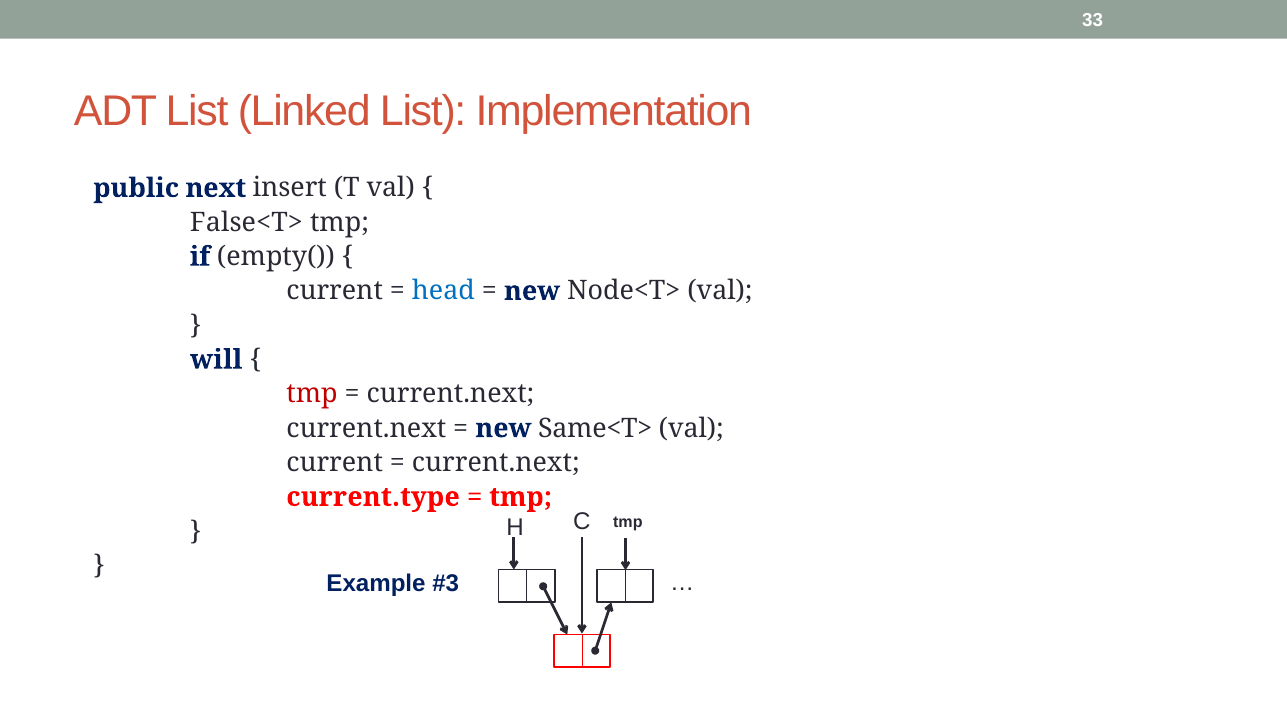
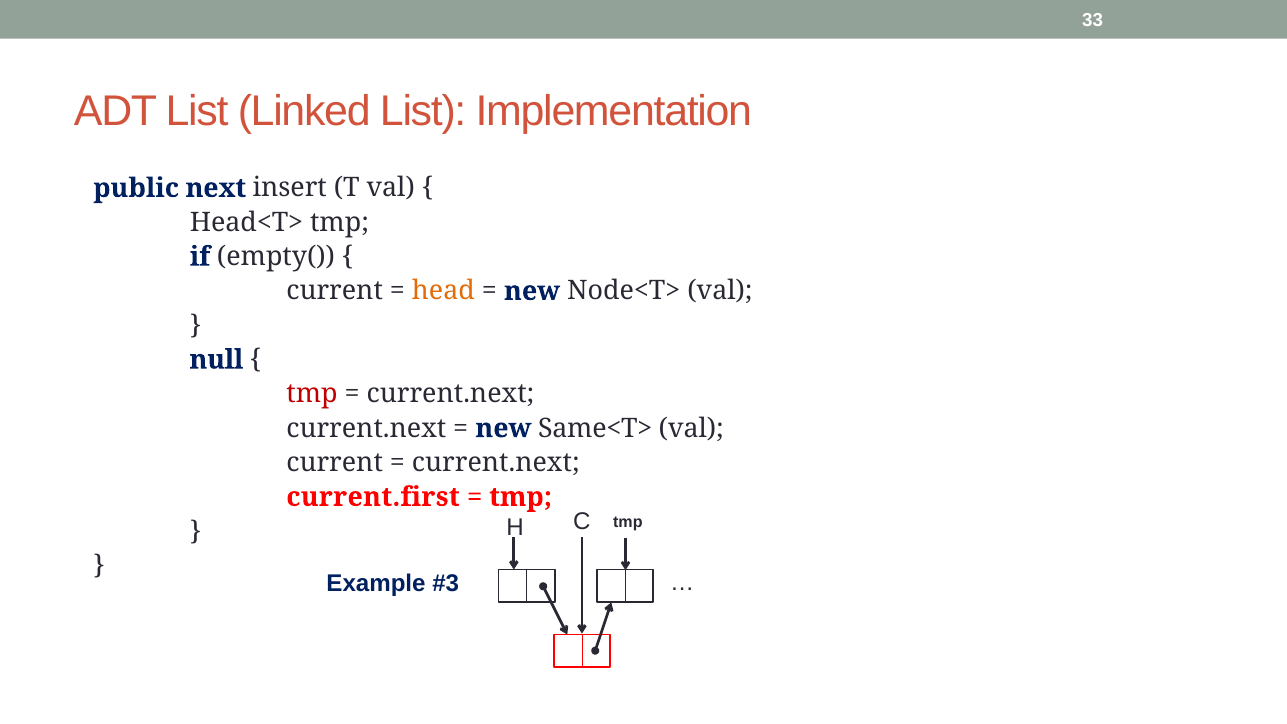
False<T>: False<T> -> Head<T>
head colour: blue -> orange
will: will -> null
current.type: current.type -> current.first
